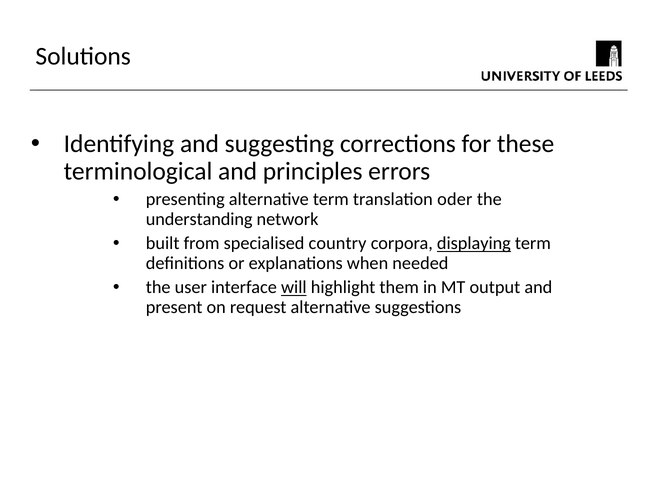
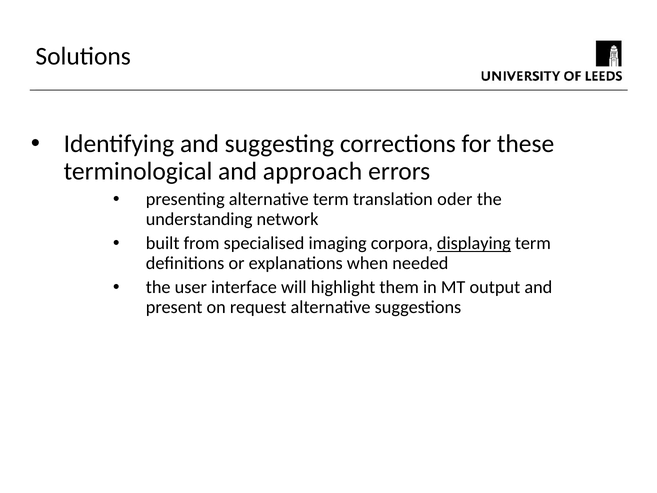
principles: principles -> approach
country: country -> imaging
will underline: present -> none
